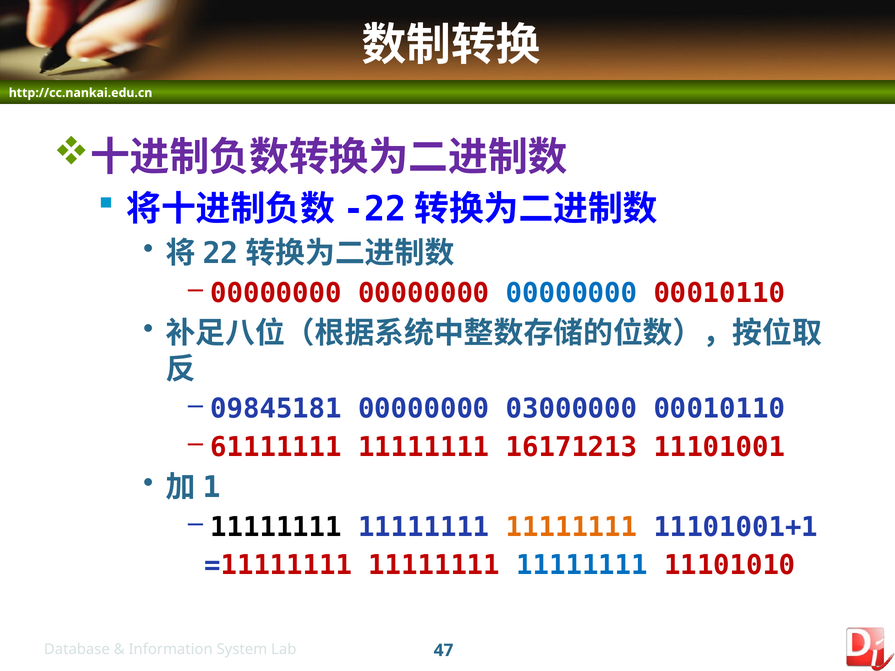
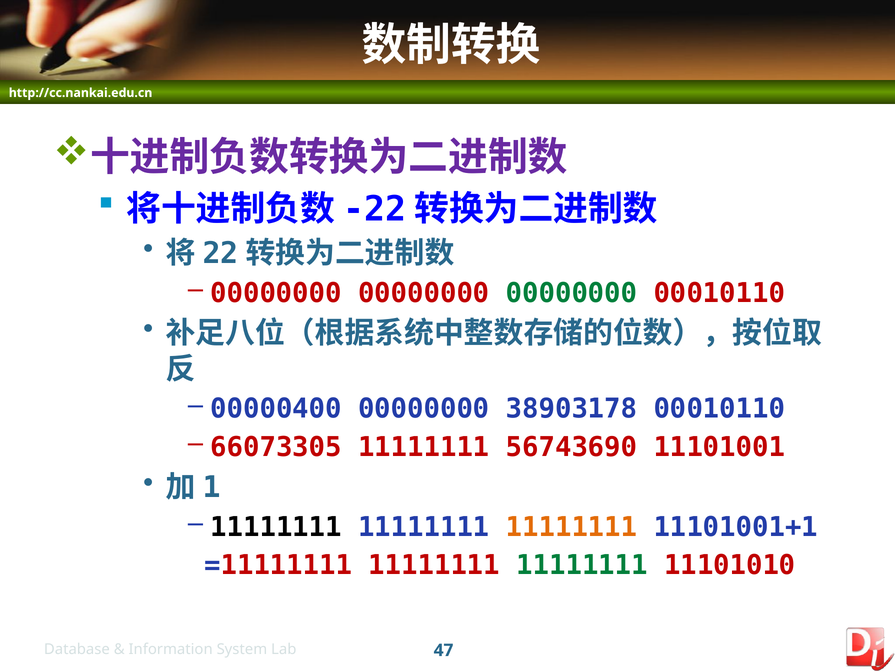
00000000 at (572, 293) colour: blue -> green
09845181: 09845181 -> 00000400
03000000: 03000000 -> 38903178
61111111: 61111111 -> 66073305
16171213: 16171213 -> 56743690
11111111 at (582, 566) colour: blue -> green
